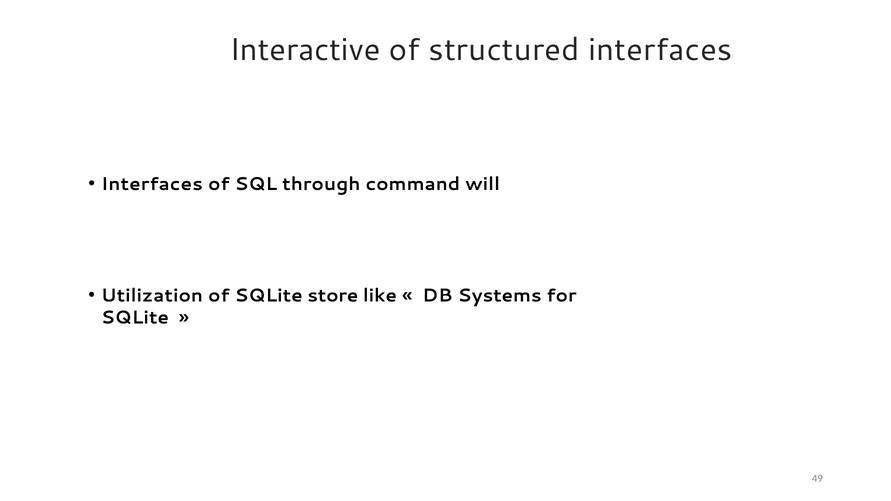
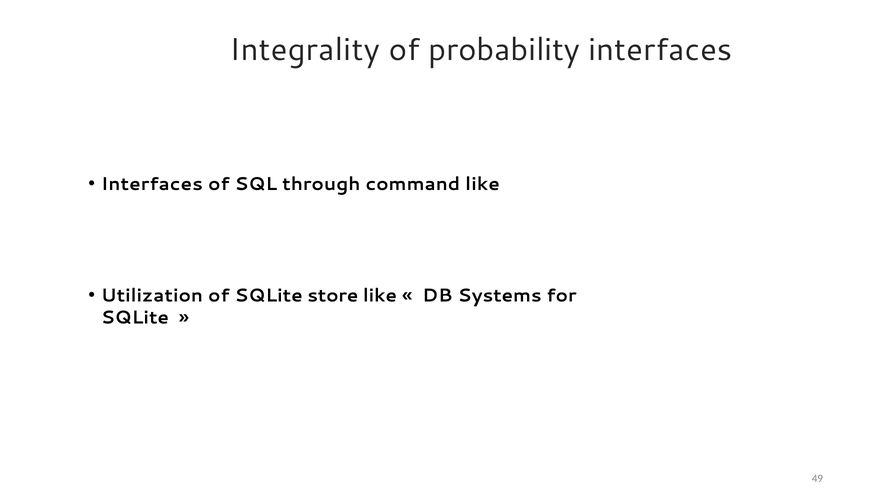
Interactive: Interactive -> Integrality
structured: structured -> probability
command will: will -> like
